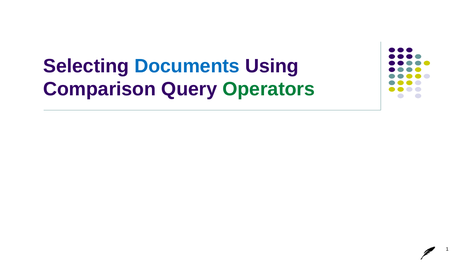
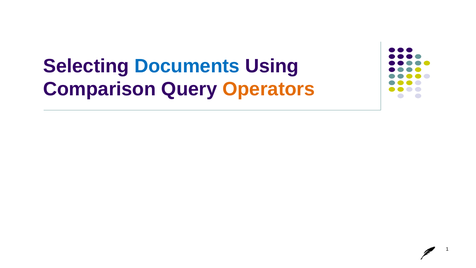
Operators colour: green -> orange
